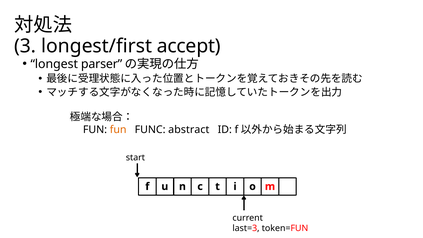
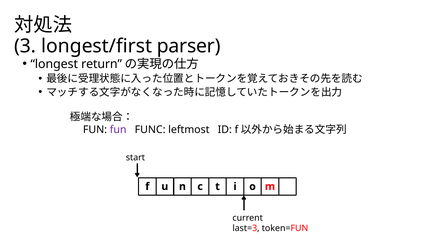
accept: accept -> parser
parser: parser -> return
fun at (118, 130) colour: orange -> purple
abstract: abstract -> leftmost
